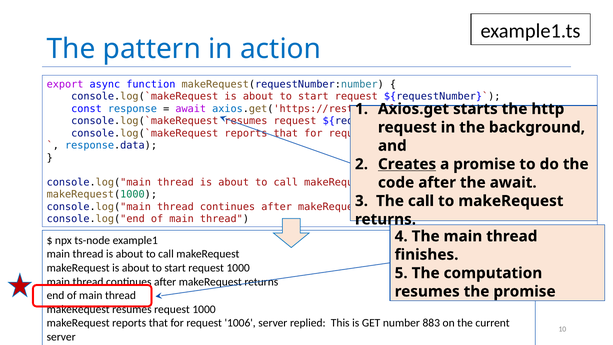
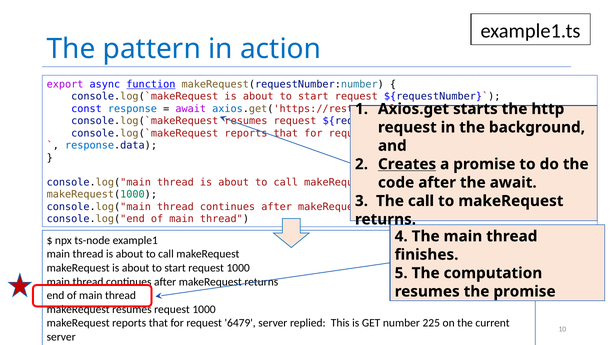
function underline: none -> present
1006: 1006 -> 6479
883: 883 -> 225
